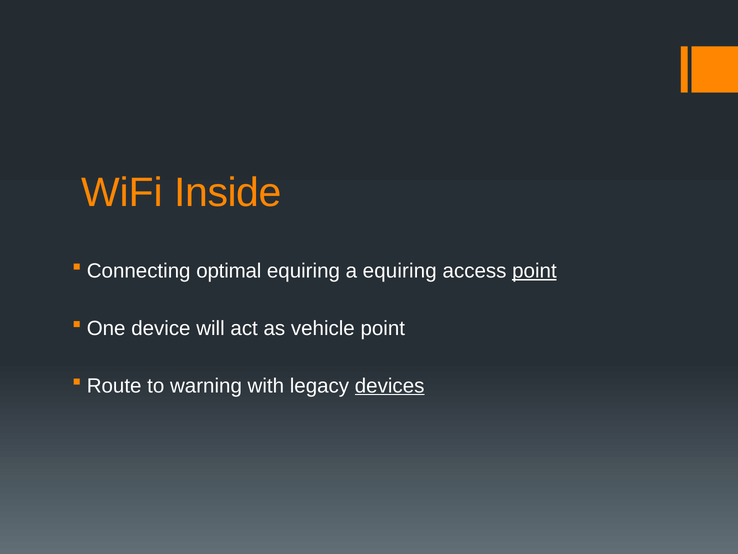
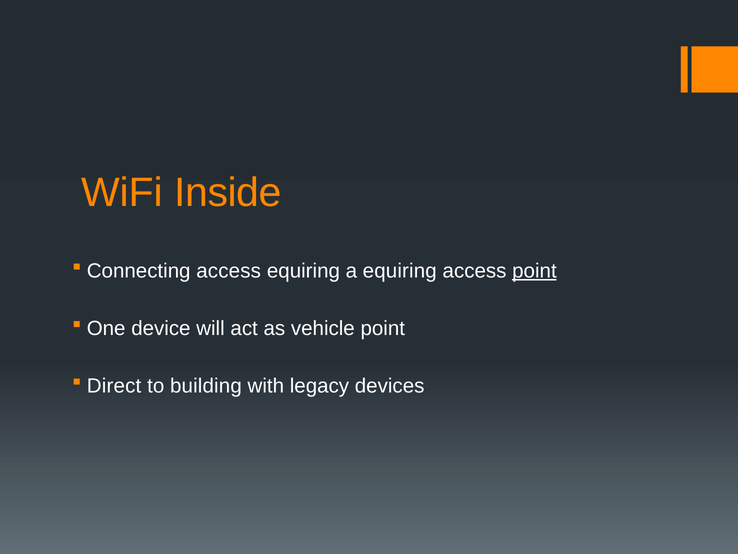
Connecting optimal: optimal -> access
Route: Route -> Direct
warning: warning -> building
devices underline: present -> none
